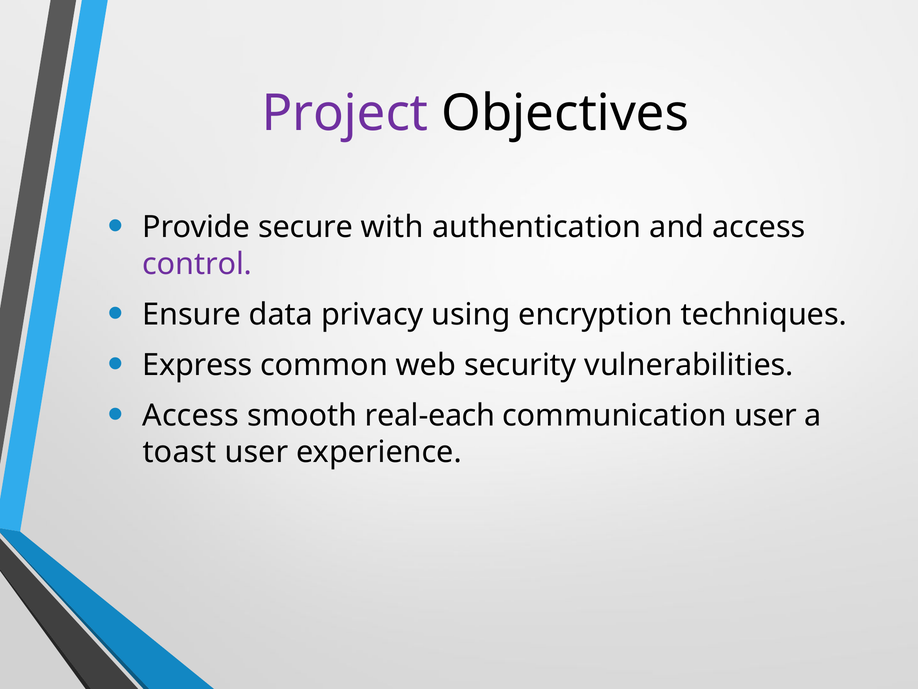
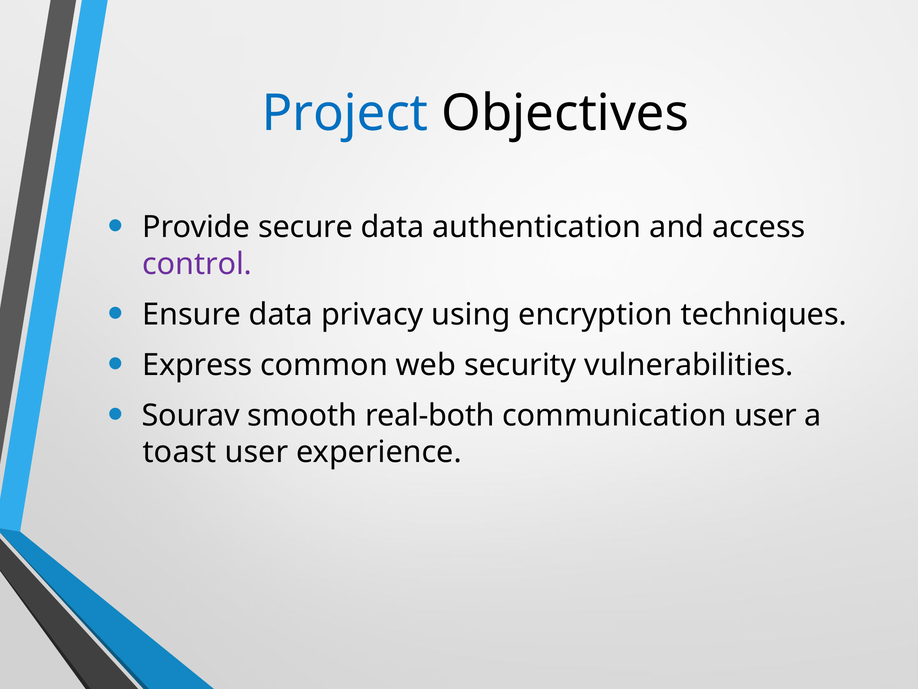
Project colour: purple -> blue
secure with: with -> data
Access at (191, 415): Access -> Sourav
real-each: real-each -> real-both
